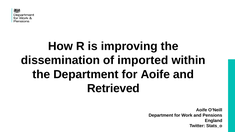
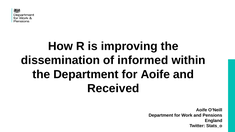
imported: imported -> informed
Retrieved: Retrieved -> Received
